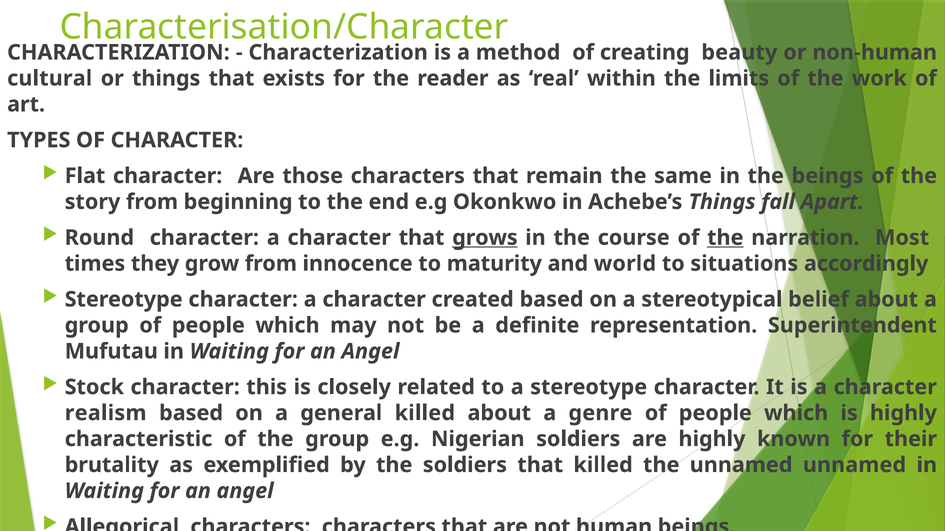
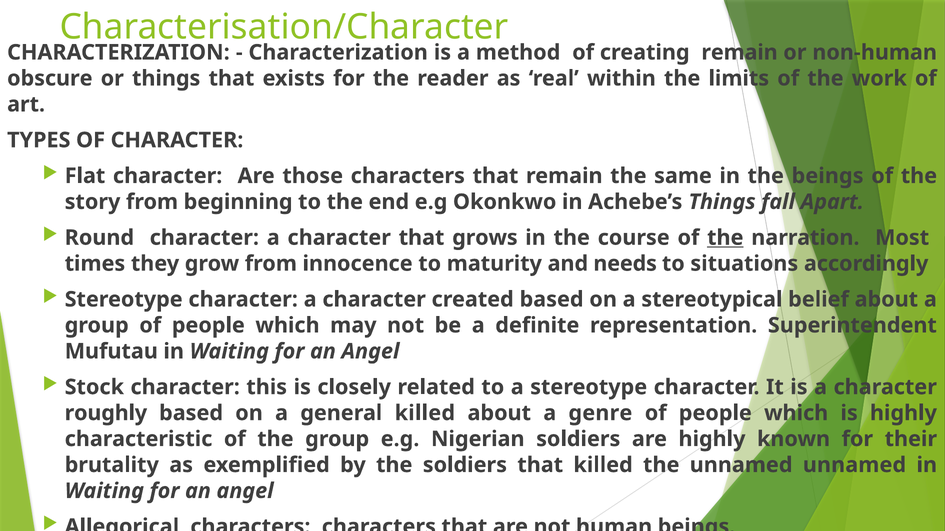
creating beauty: beauty -> remain
cultural: cultural -> obscure
grows underline: present -> none
world: world -> needs
realism: realism -> roughly
